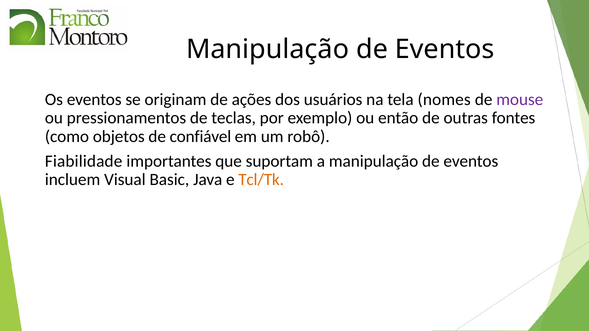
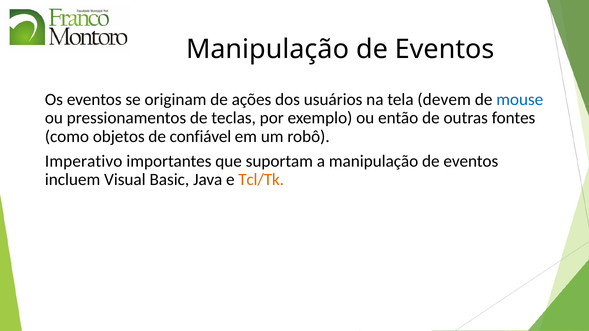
nomes: nomes -> devem
mouse colour: purple -> blue
Fiabilidade: Fiabilidade -> Imperativo
